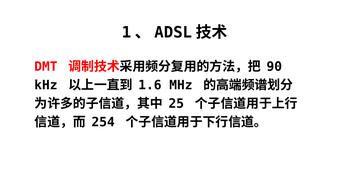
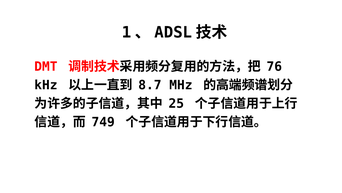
90: 90 -> 76
1.6: 1.6 -> 8.7
254: 254 -> 749
